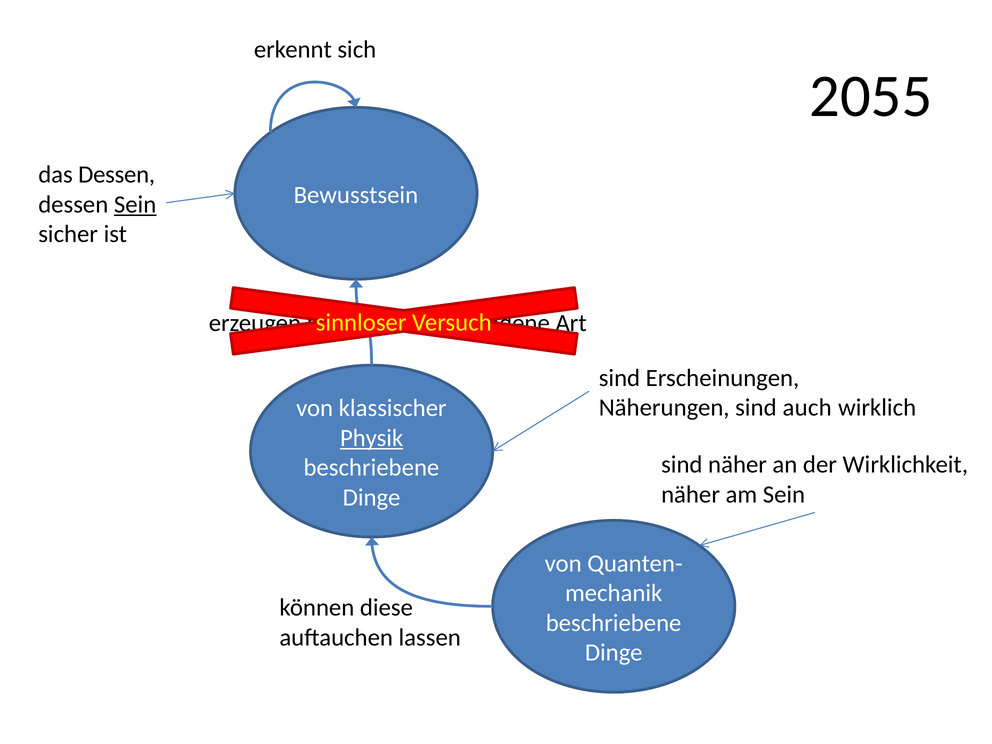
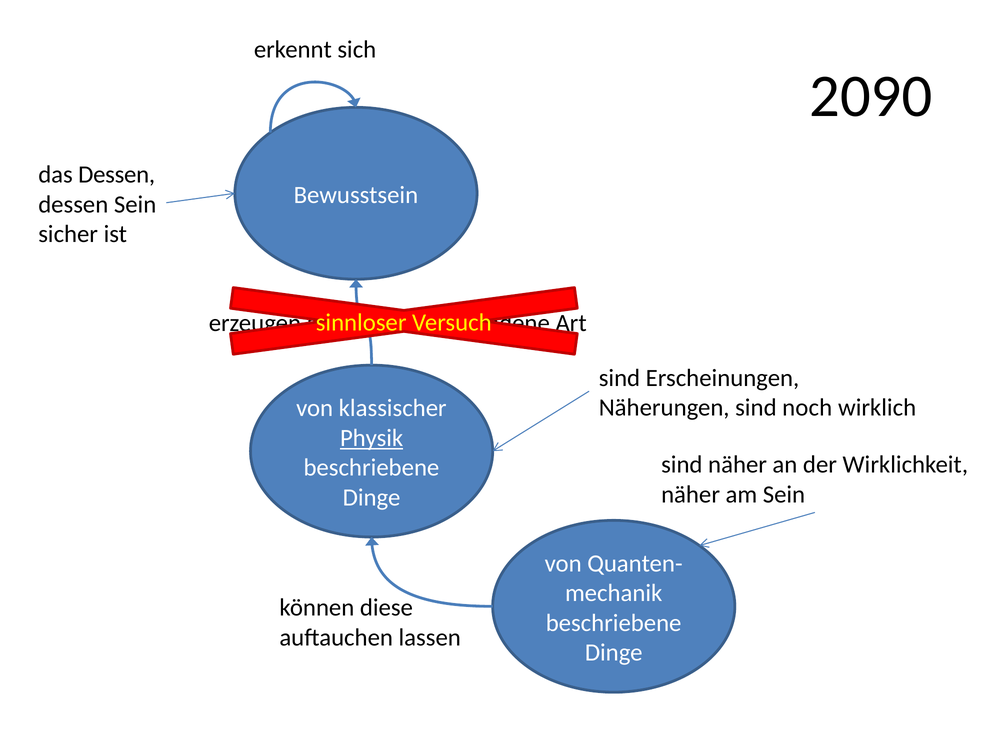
2055: 2055 -> 2090
Sein at (135, 204) underline: present -> none
sind auch: auch -> noch
